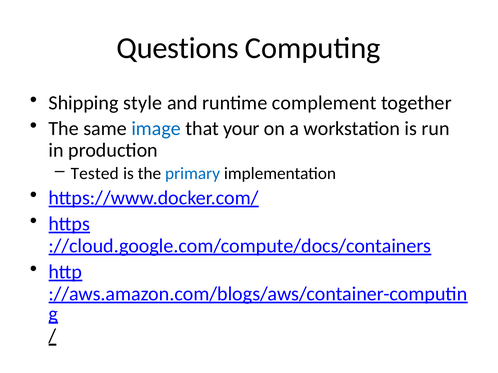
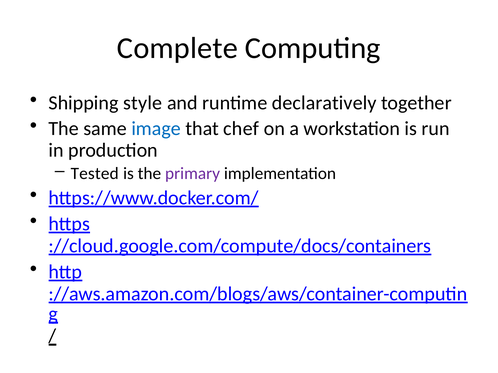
Questions: Questions -> Complete
complement: complement -> declaratively
your: your -> chef
primary colour: blue -> purple
